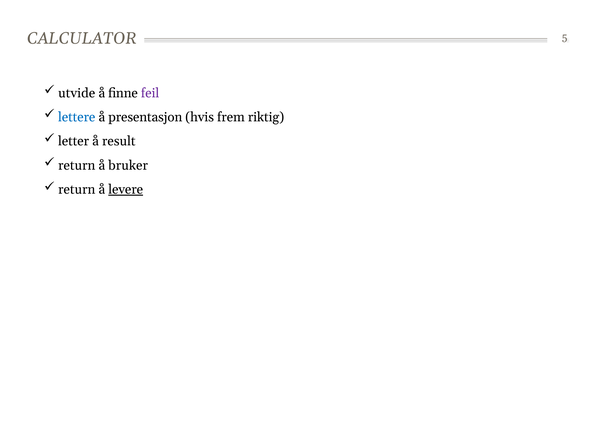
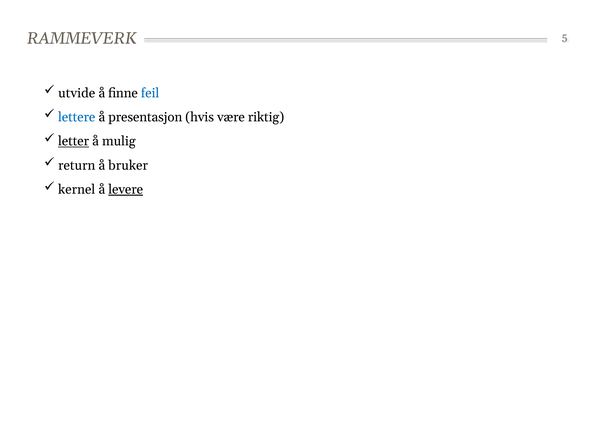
CALCULATOR: CALCULATOR -> RAMMEVERK
feil colour: purple -> blue
frem: frem -> være
letter underline: none -> present
result: result -> mulig
return at (77, 189): return -> kernel
